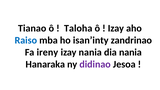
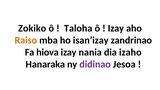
Tianao: Tianao -> Zokiko
Raiso colour: blue -> orange
isan’inty: isan’inty -> isan’izay
ireny: ireny -> hiova
dia nania: nania -> izaho
